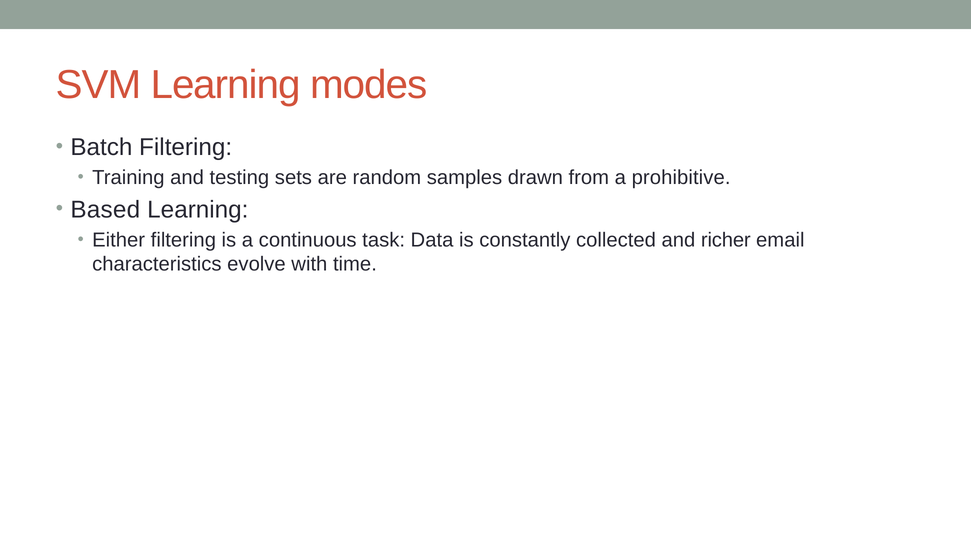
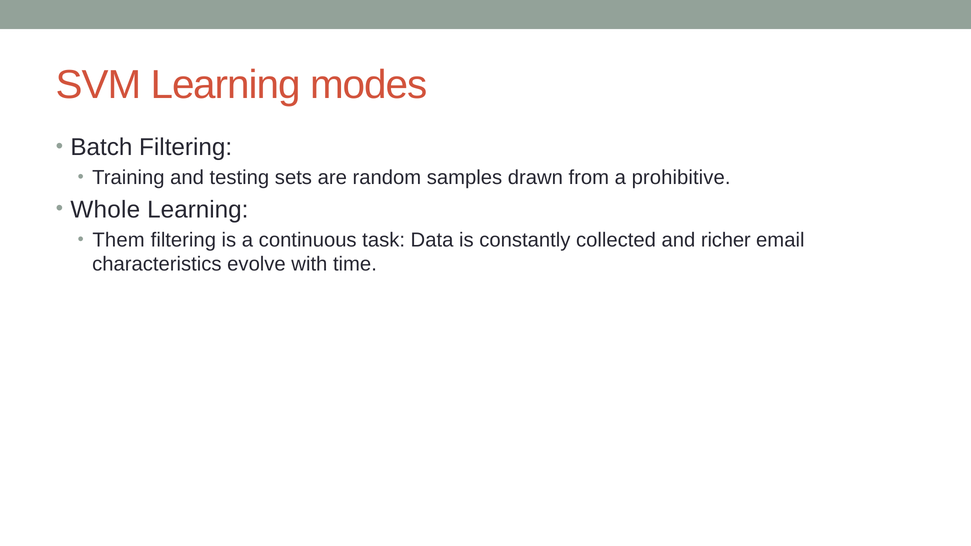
Based: Based -> Whole
Either: Either -> Them
